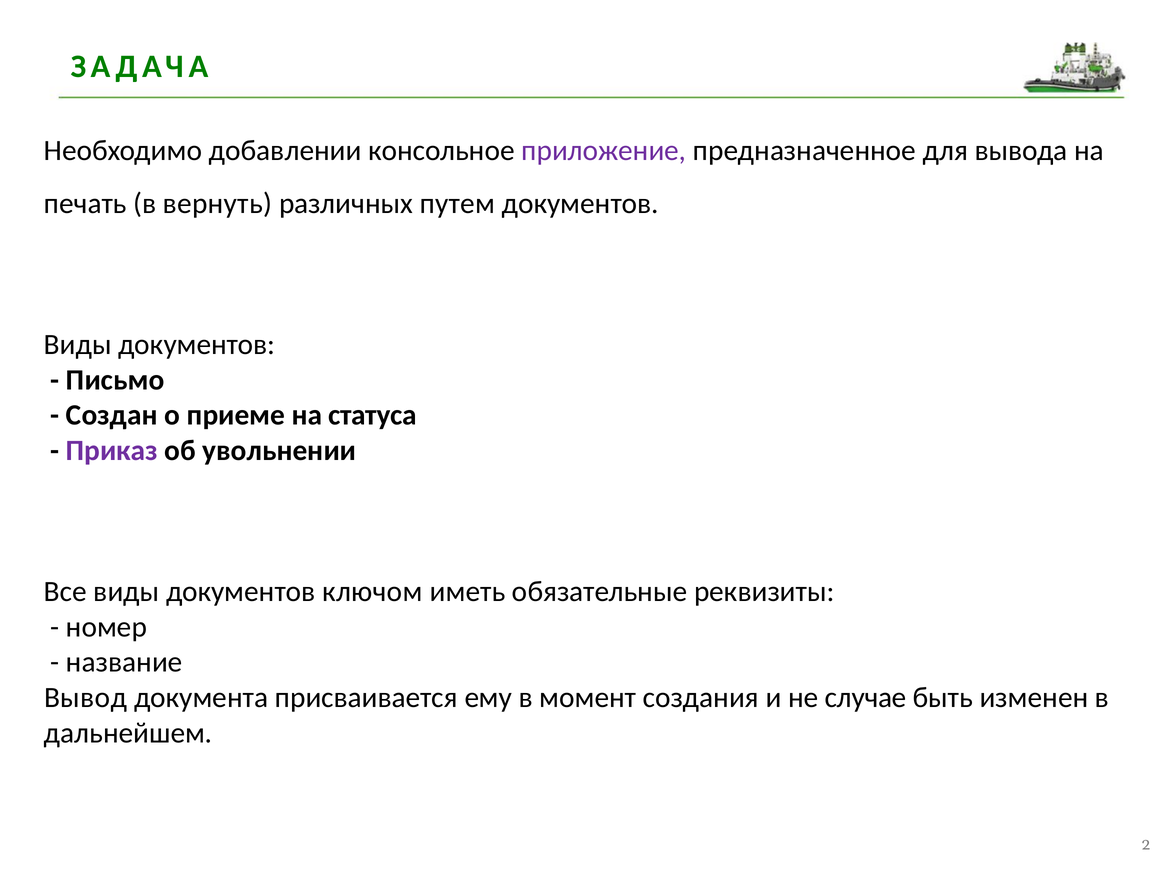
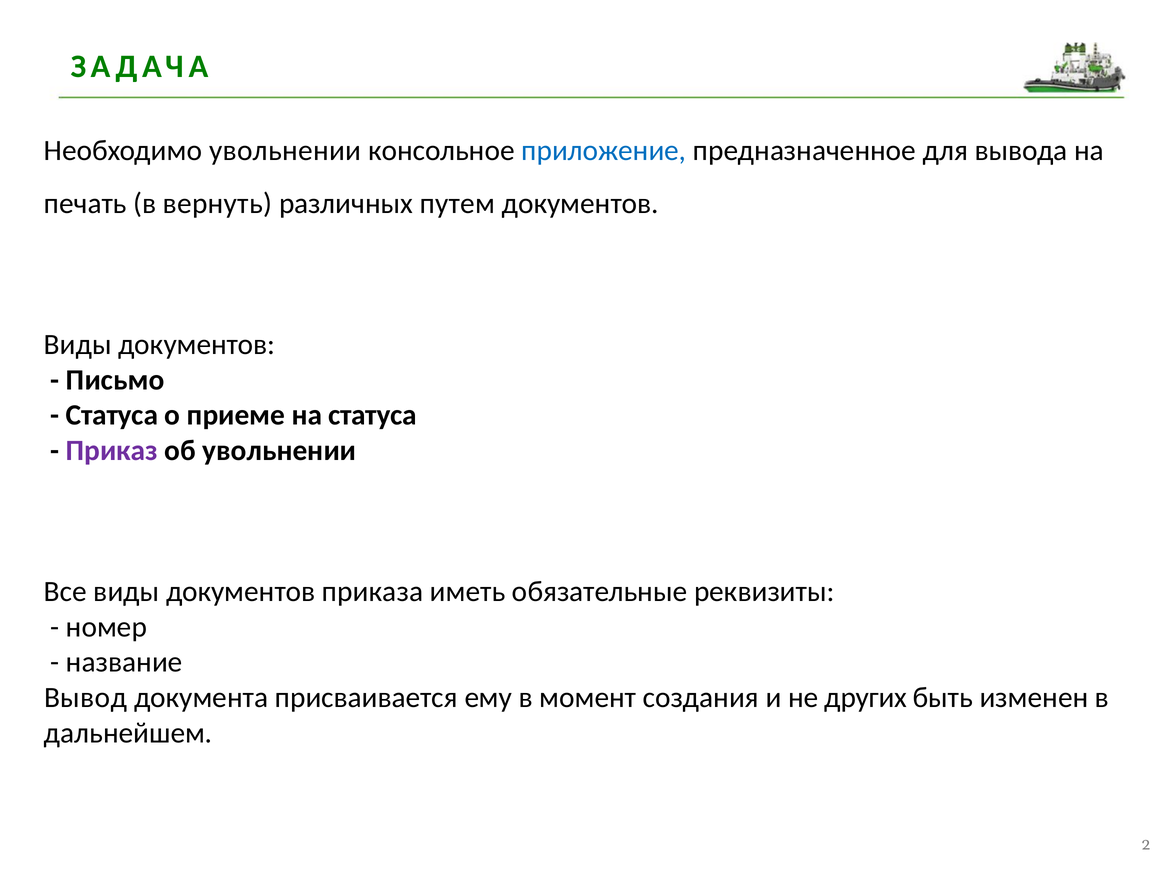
Необходимо добавлении: добавлении -> увольнении
приложение colour: purple -> blue
Создан at (112, 415): Создан -> Статуса
ключом: ключом -> приказа
случае: случае -> других
